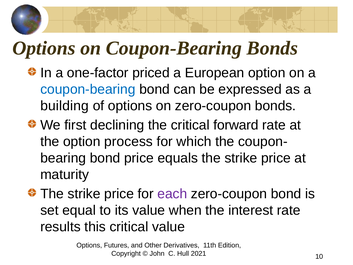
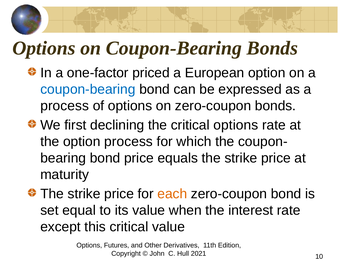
building at (65, 106): building -> process
critical forward: forward -> options
each colour: purple -> orange
results: results -> except
